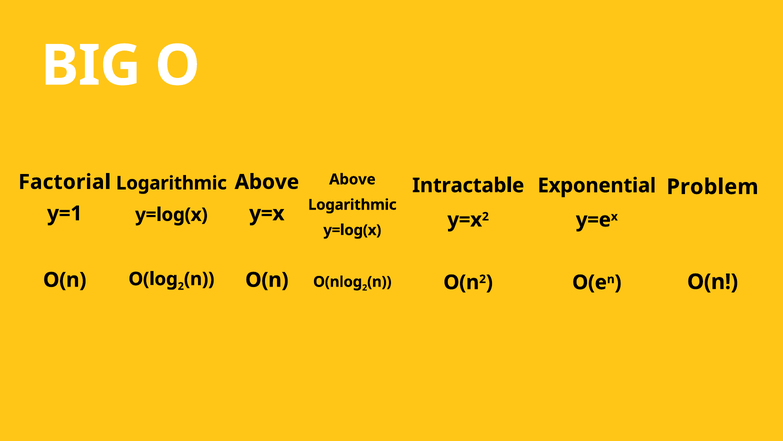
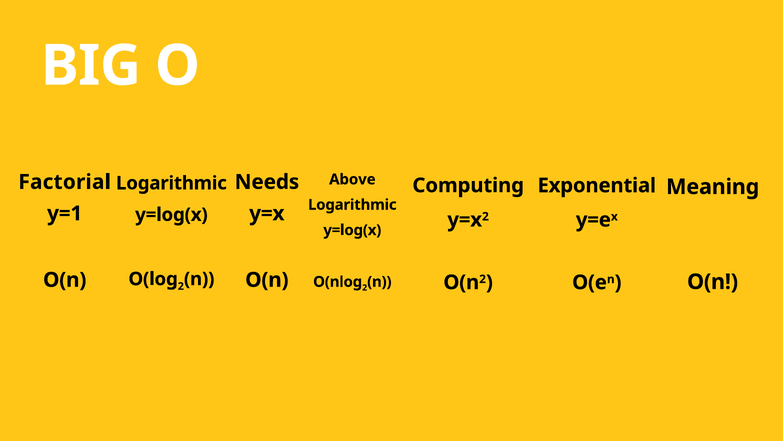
Above at (267, 182): Above -> Needs
Intractable: Intractable -> Computing
Problem: Problem -> Meaning
